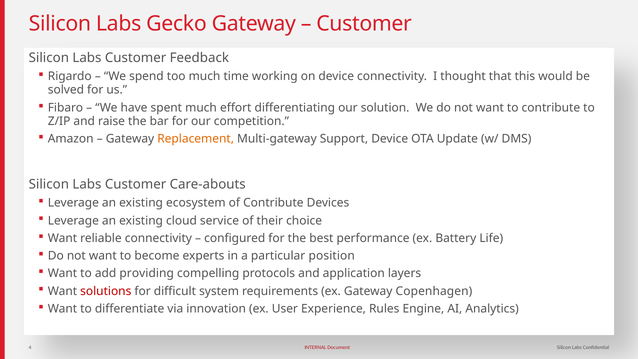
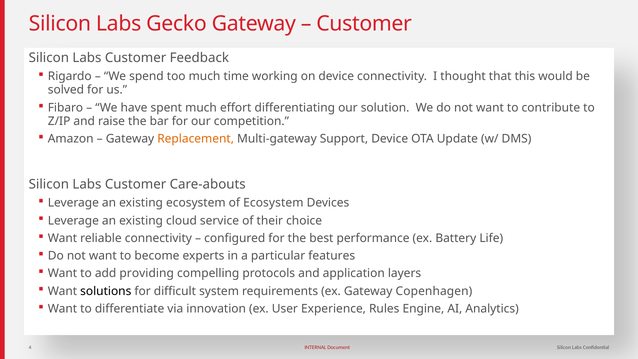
of Contribute: Contribute -> Ecosystem
position: position -> features
solutions colour: red -> black
